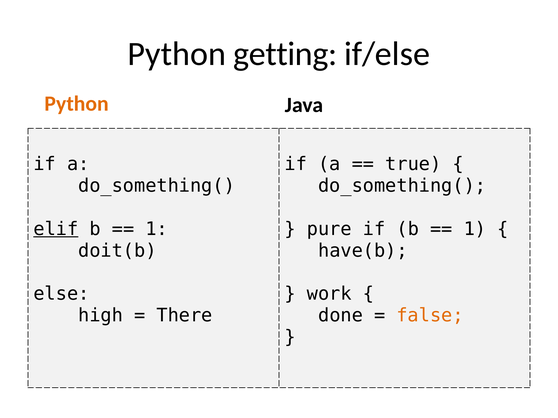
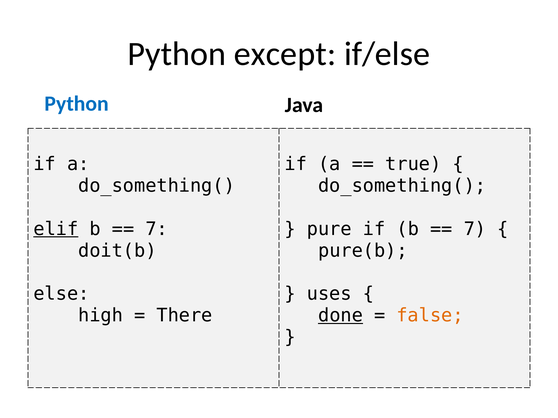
getting: getting -> except
Python at (77, 104) colour: orange -> blue
1 at (157, 229): 1 -> 7
1 at (475, 229): 1 -> 7
have(b: have(b -> pure(b
work: work -> uses
done underline: none -> present
